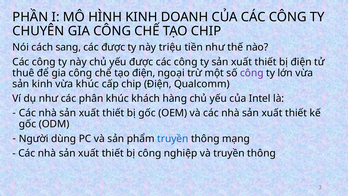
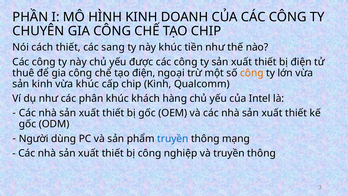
cách sang: sang -> thiết
các được: được -> sang
này triệu: triệu -> khúc
công at (252, 73) colour: purple -> orange
chip Điện: Điện -> Kinh
